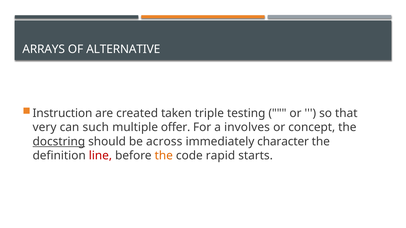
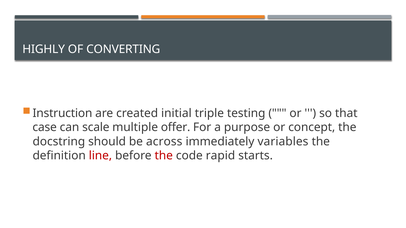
ARRAYS: ARRAYS -> HIGHLY
ALTERNATIVE: ALTERNATIVE -> CONVERTING
taken: taken -> initial
very: very -> case
such: such -> scale
involves: involves -> purpose
docstring underline: present -> none
character: character -> variables
the at (164, 156) colour: orange -> red
